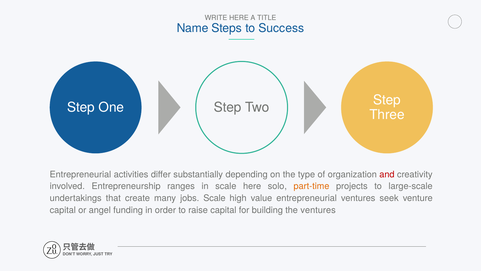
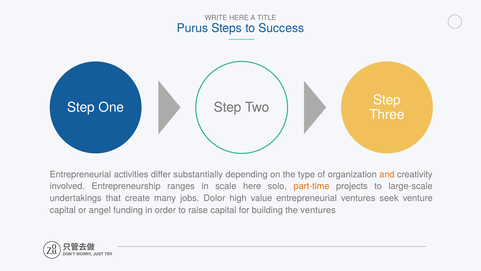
Name: Name -> Purus
and colour: red -> orange
jobs Scale: Scale -> Dolor
